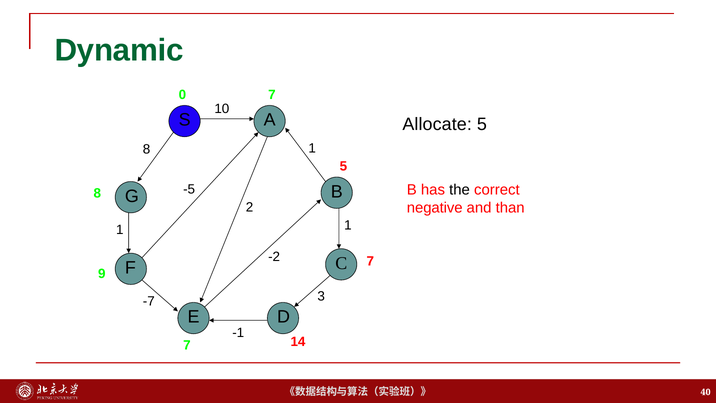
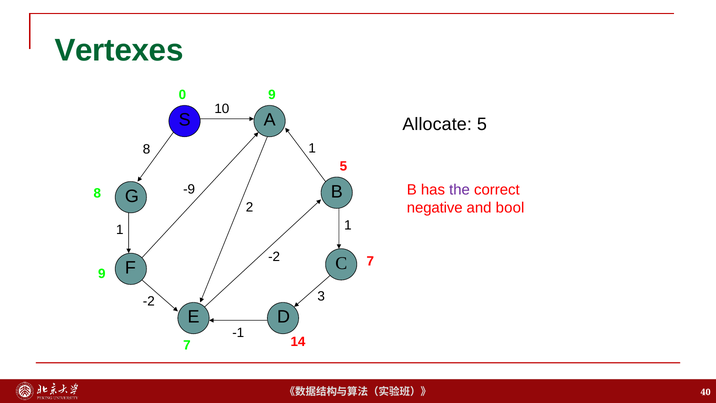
Dynamic: Dynamic -> Vertexes
0 7: 7 -> 9
the colour: black -> purple
-5: -5 -> -9
than: than -> bool
-7 at (149, 301): -7 -> -2
